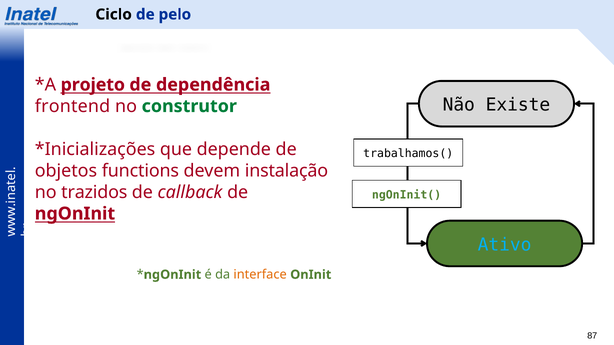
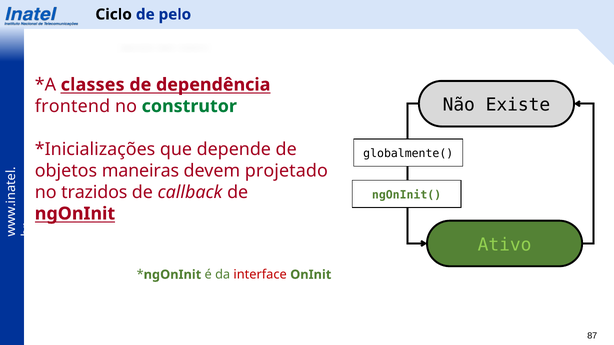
projeto: projeto -> classes
trabalhamos(: trabalhamos( -> globalmente(
functions: functions -> maneiras
instalação: instalação -> projetado
Ativo colour: light blue -> light green
interface colour: orange -> red
